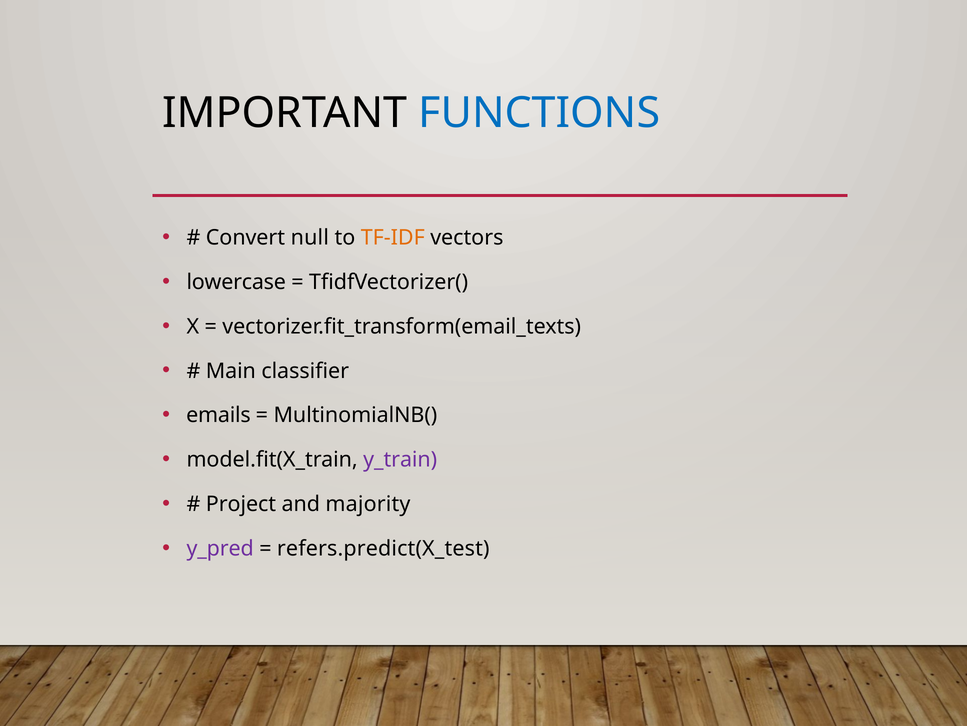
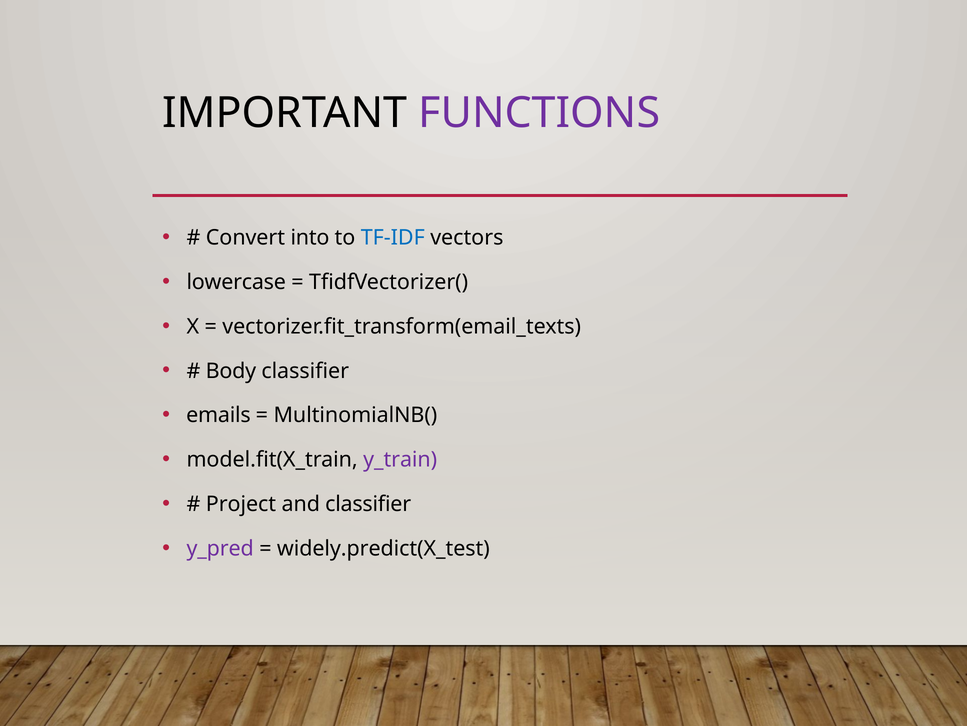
FUNCTIONS colour: blue -> purple
null: null -> into
TF-IDF colour: orange -> blue
Main: Main -> Body
and majority: majority -> classifier
refers.predict(X_test: refers.predict(X_test -> widely.predict(X_test
